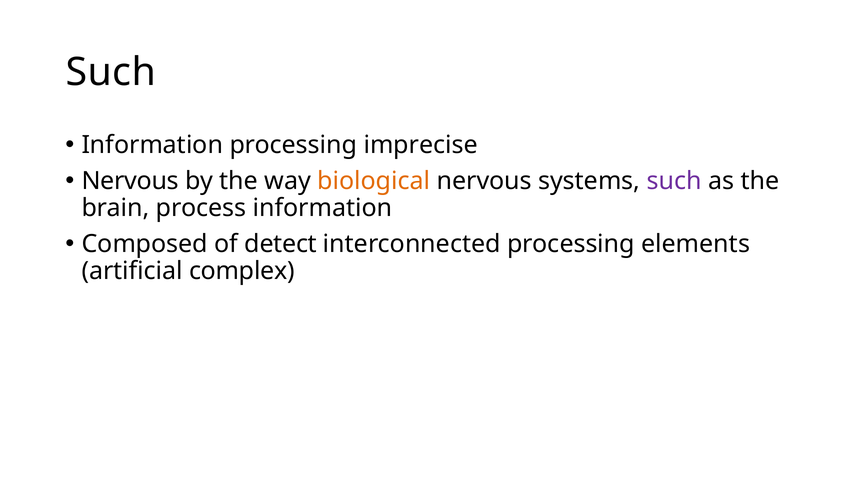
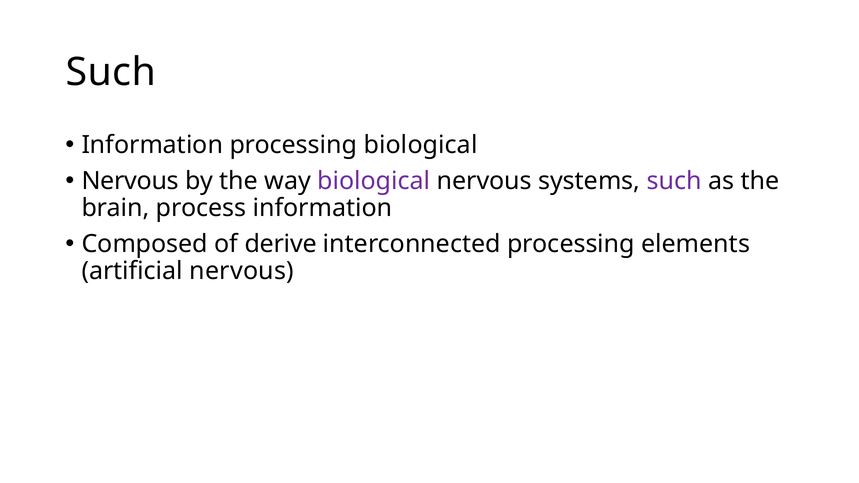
processing imprecise: imprecise -> biological
biological at (374, 181) colour: orange -> purple
detect: detect -> derive
artificial complex: complex -> nervous
